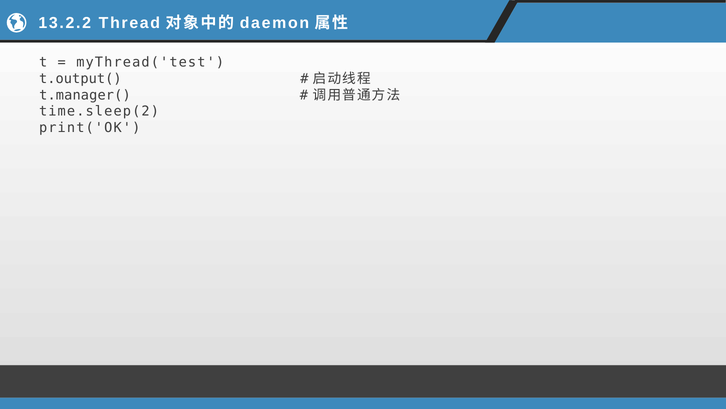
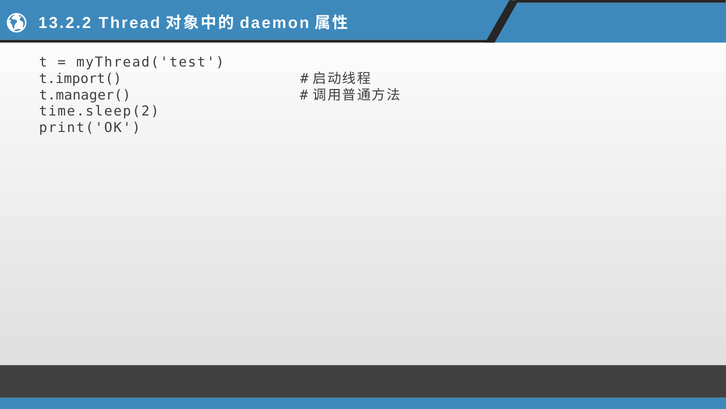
t.output(: t.output( -> t.import(
